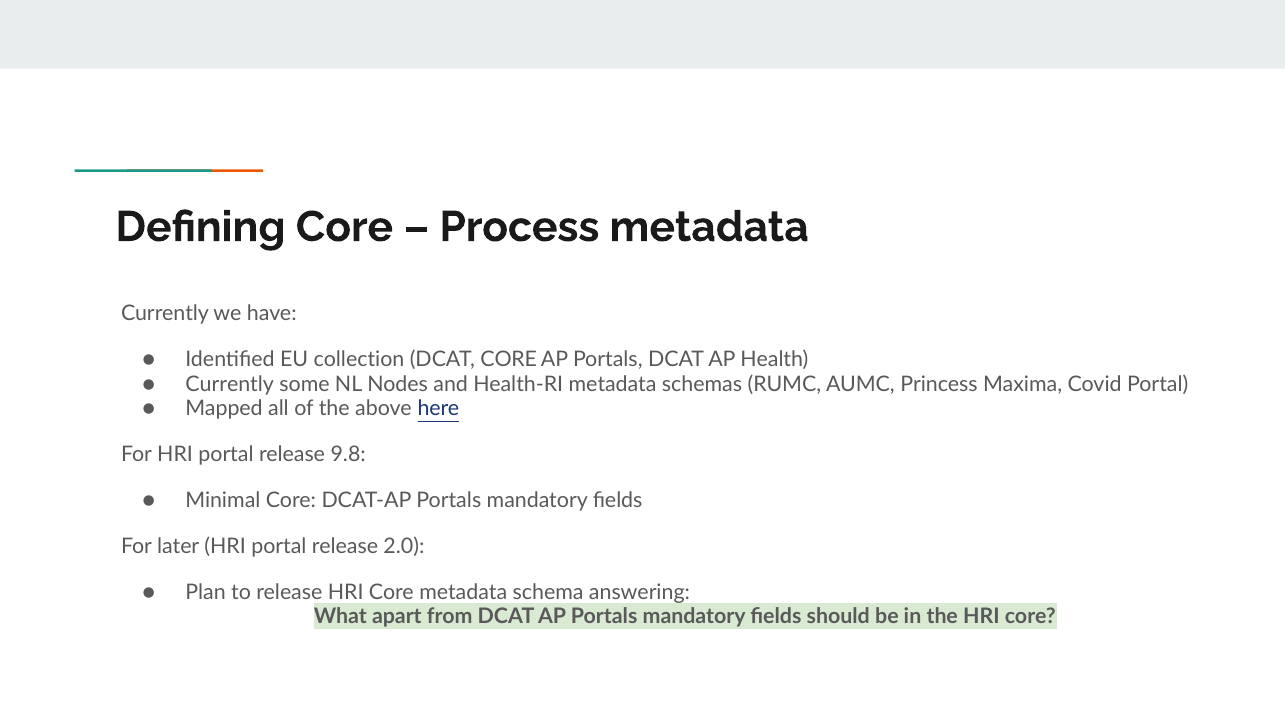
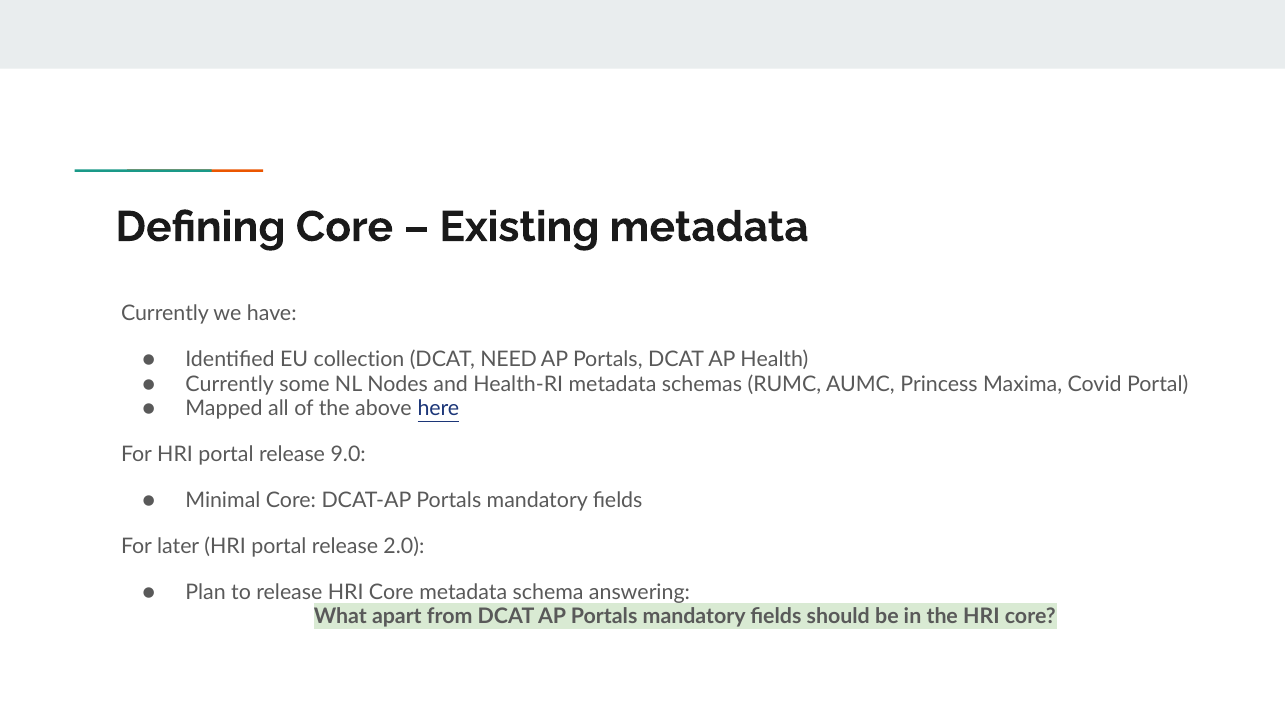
Process: Process -> Existing
DCAT CORE: CORE -> NEED
9.8: 9.8 -> 9.0
